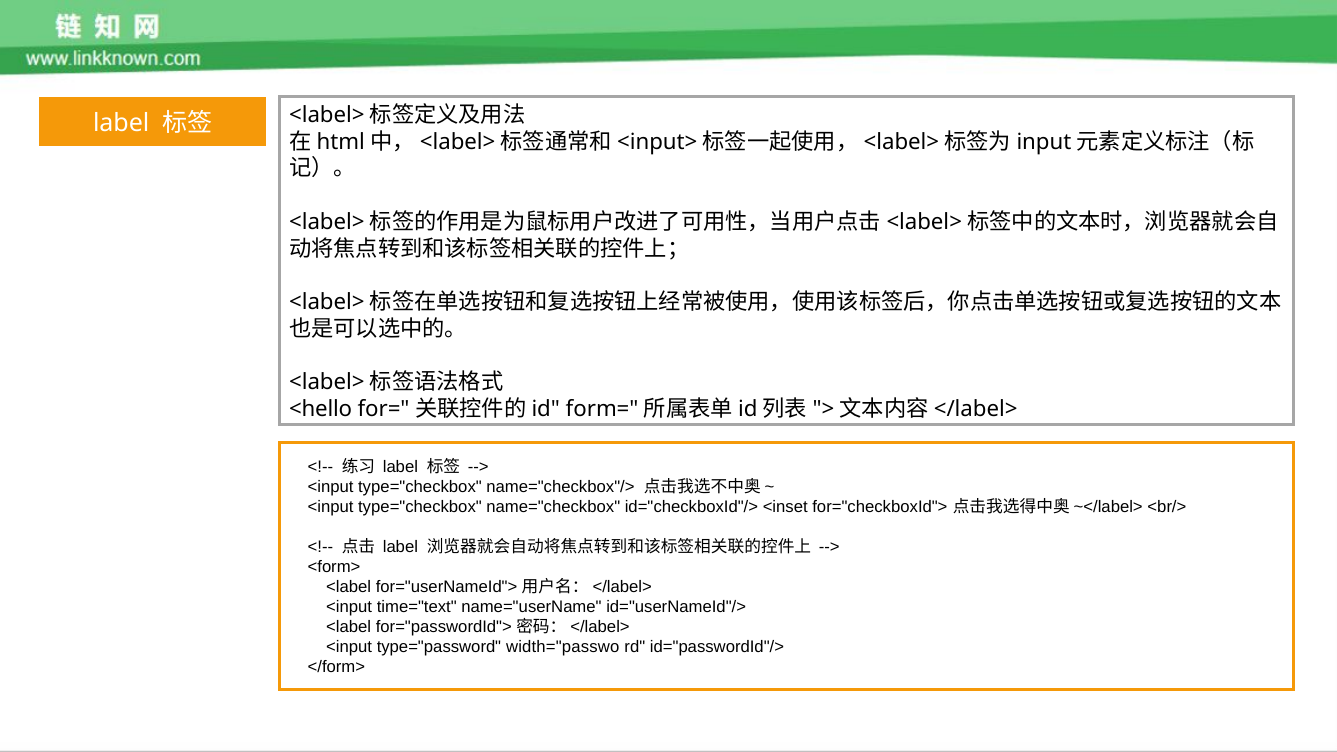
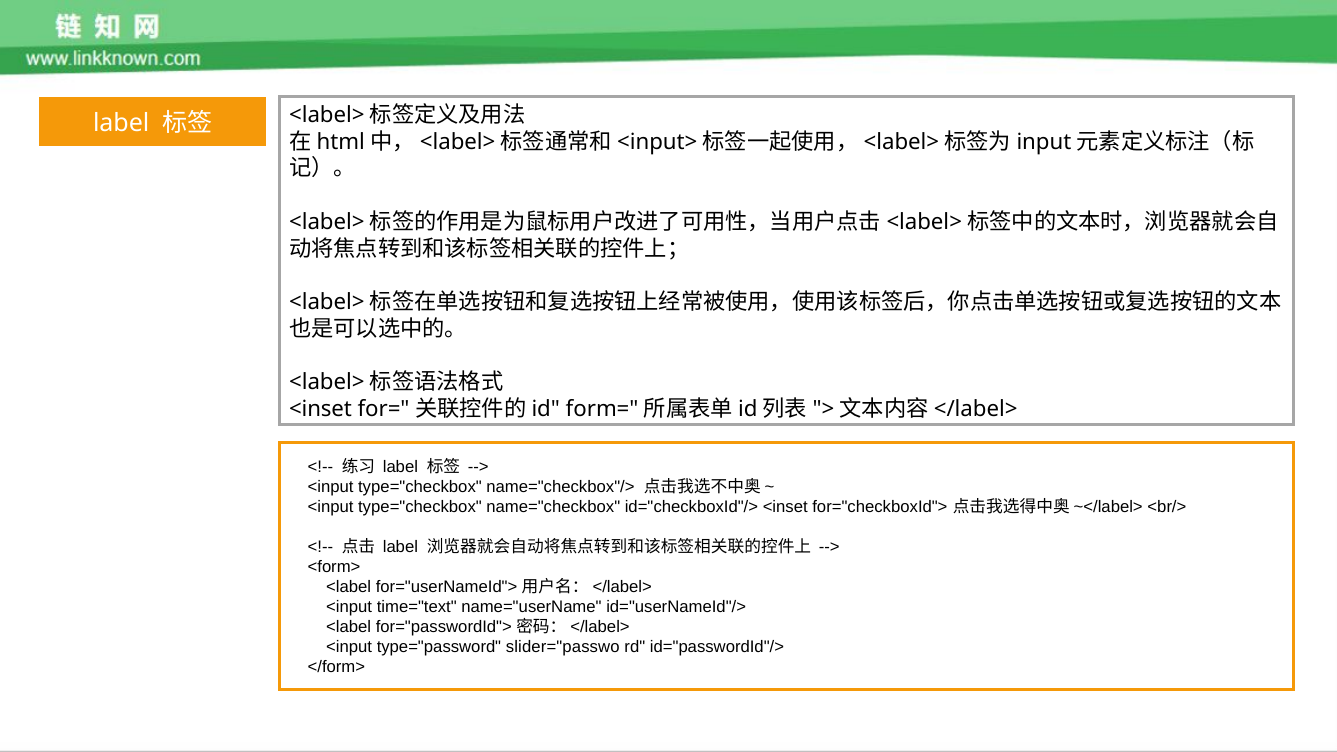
<hello at (321, 409): <hello -> <inset
width="passwo: width="passwo -> slider="passwo
